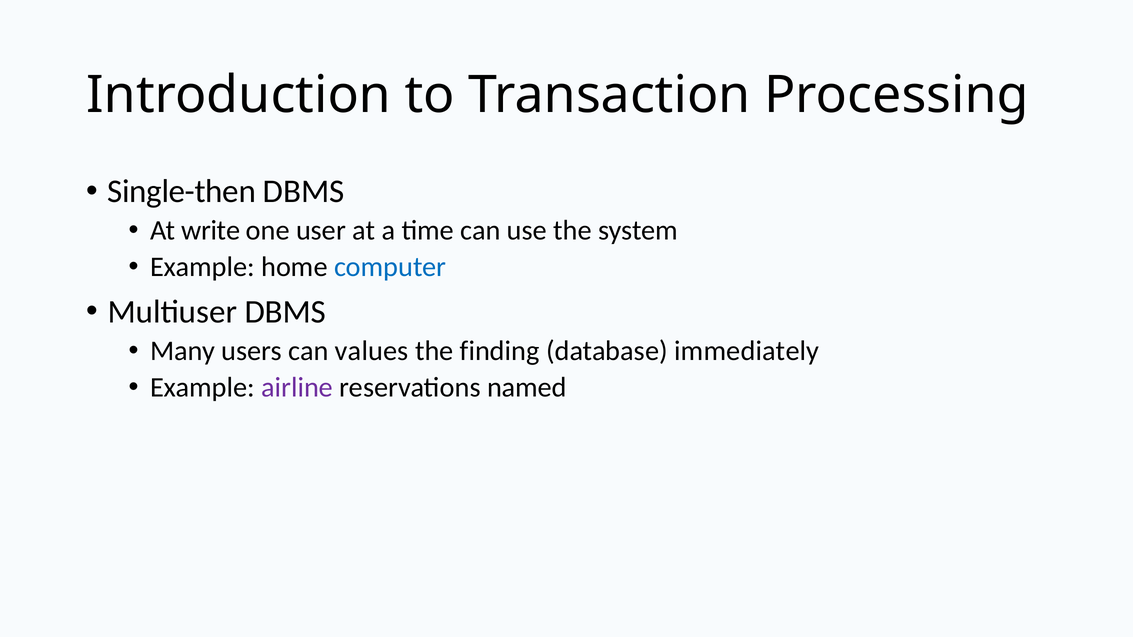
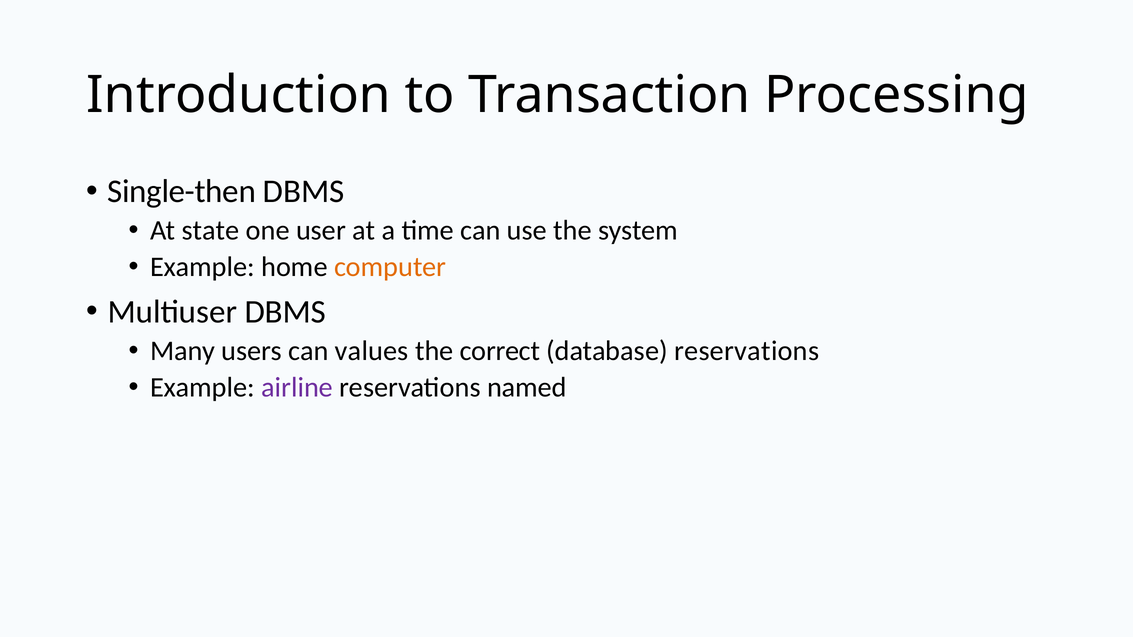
write: write -> state
computer colour: blue -> orange
finding: finding -> correct
database immediately: immediately -> reservations
